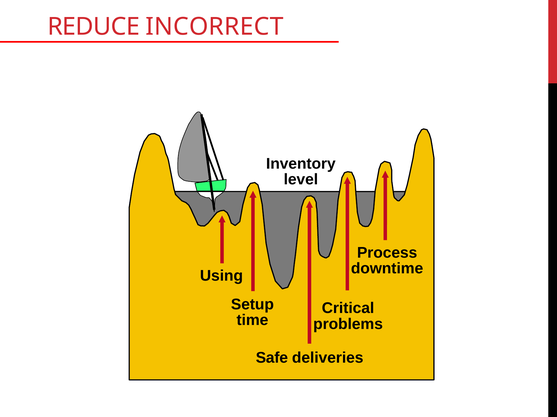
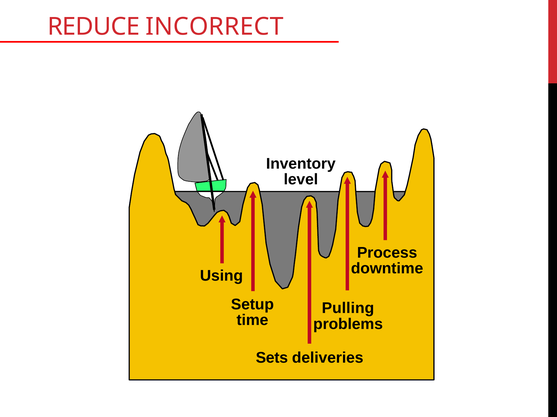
Critical: Critical -> Pulling
Safe: Safe -> Sets
